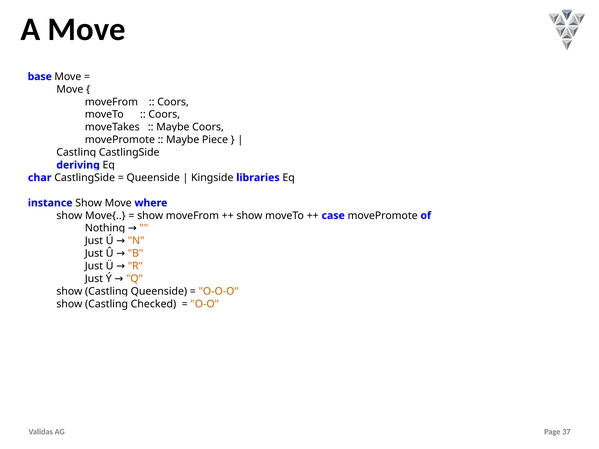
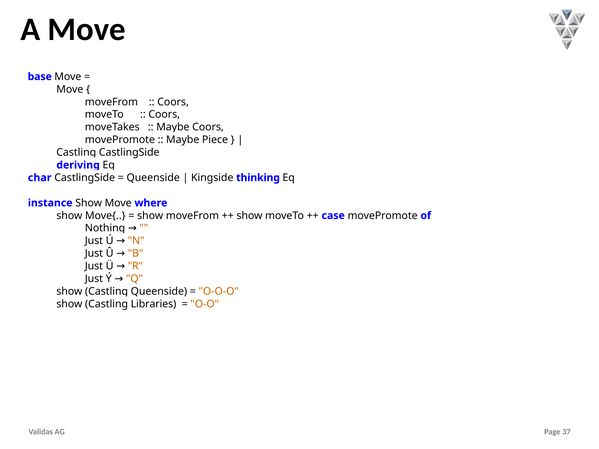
libraries: libraries -> thinking
Checked: Checked -> Libraries
